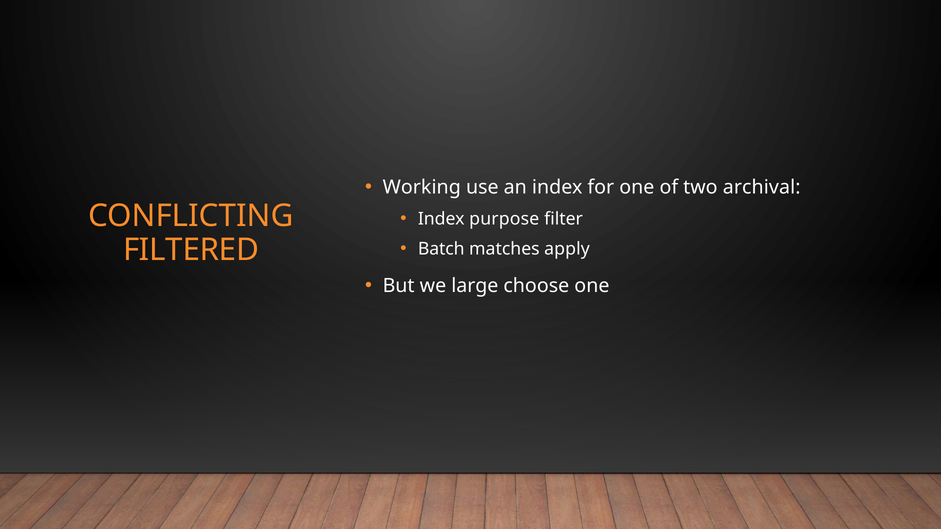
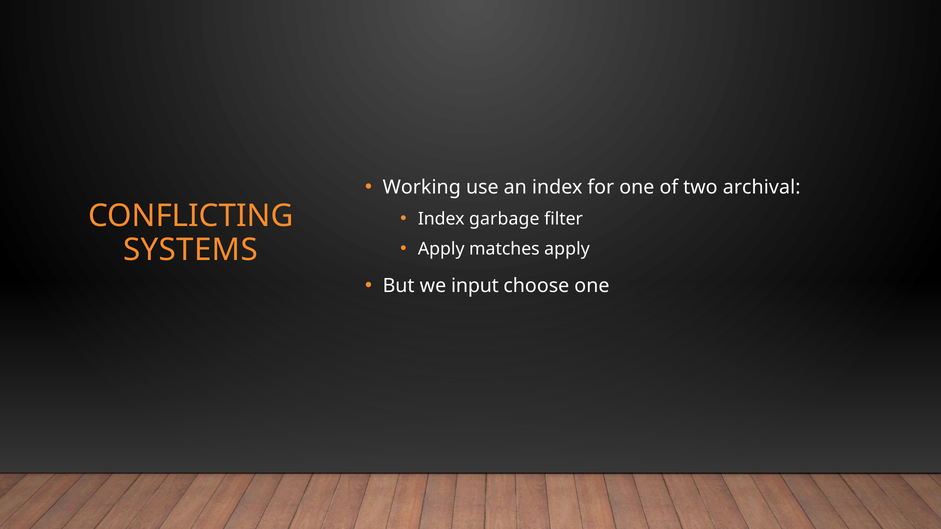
purpose: purpose -> garbage
Batch at (441, 249): Batch -> Apply
FILTERED: FILTERED -> SYSTEMS
large: large -> input
